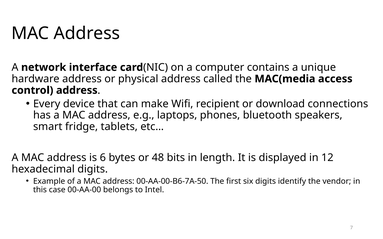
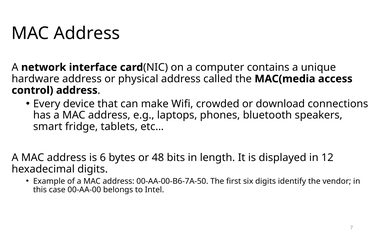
recipient: recipient -> crowded
